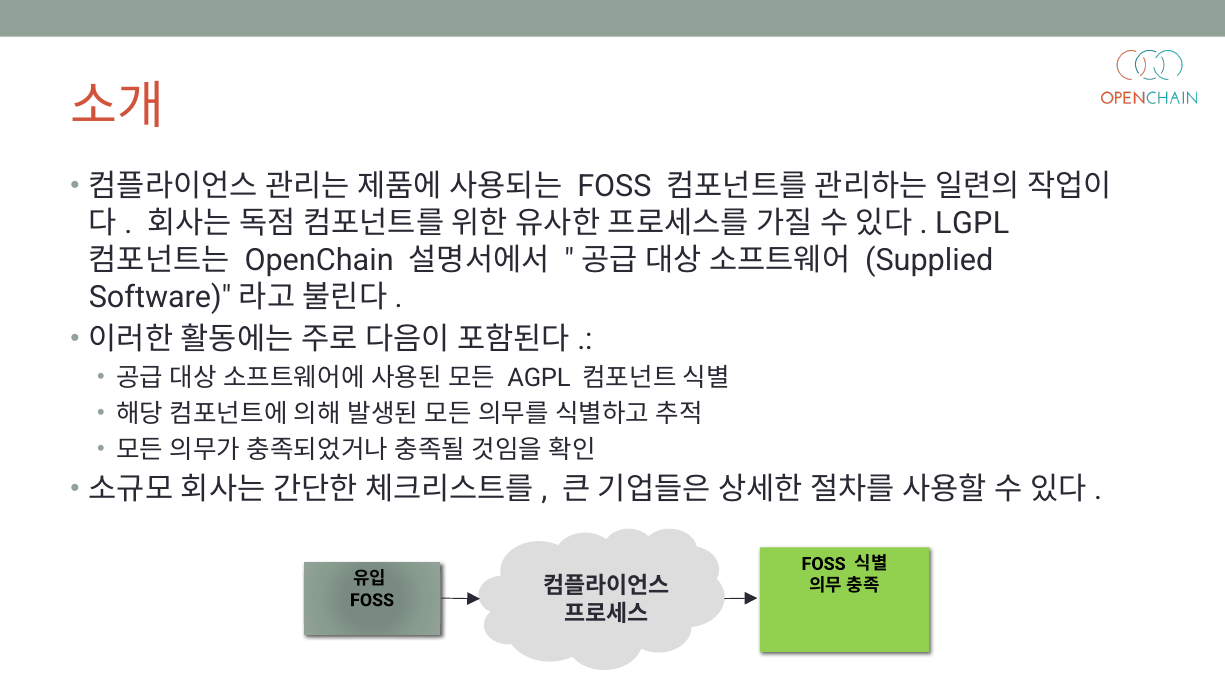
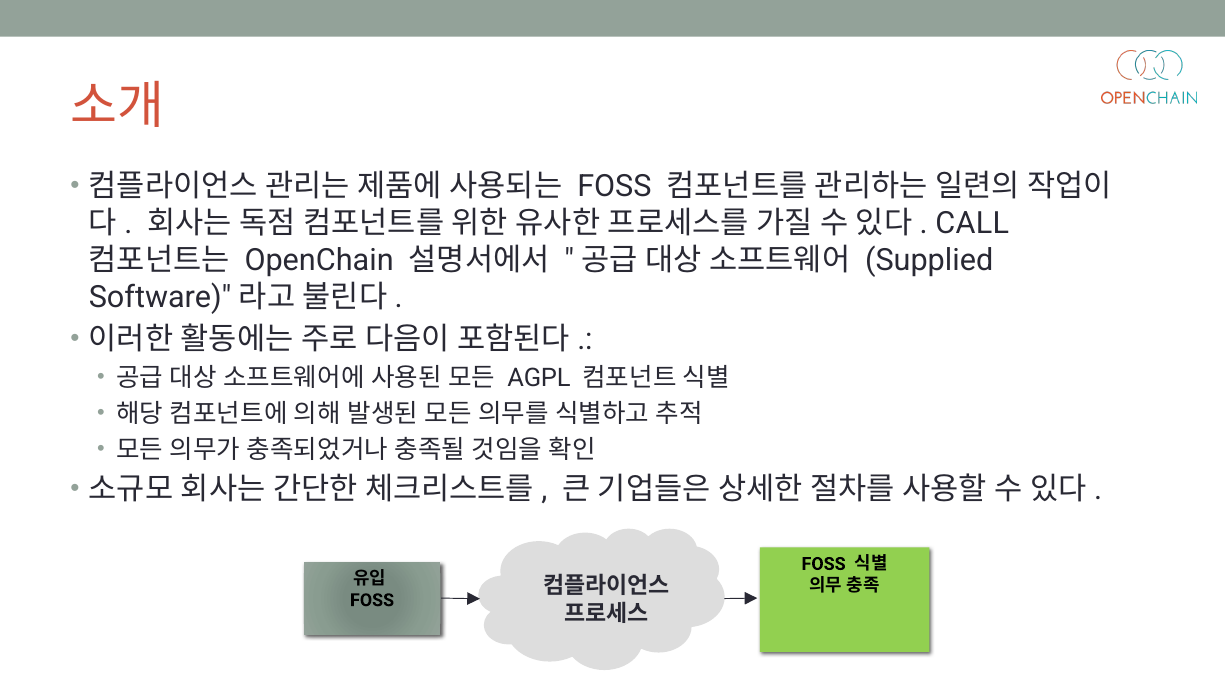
LGPL: LGPL -> CALL
